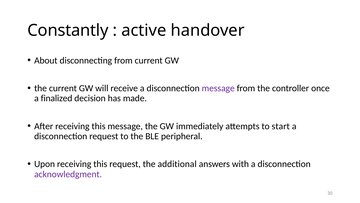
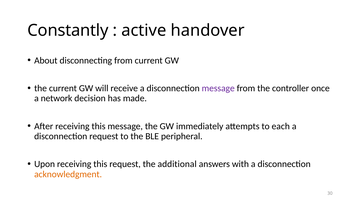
finalized: finalized -> network
start: start -> each
acknowledgment colour: purple -> orange
